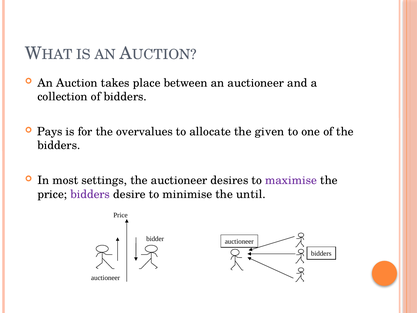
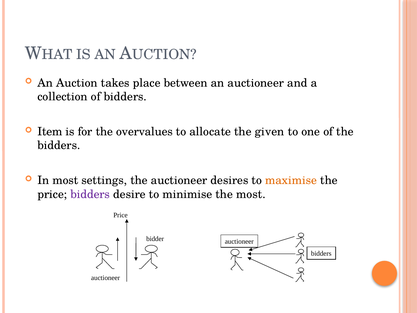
Pays: Pays -> Item
maximise colour: purple -> orange
the until: until -> most
